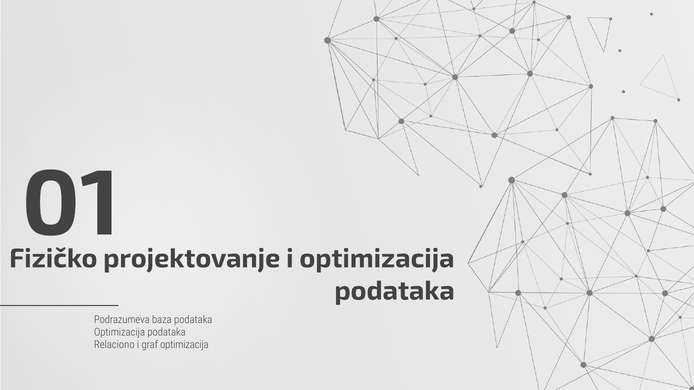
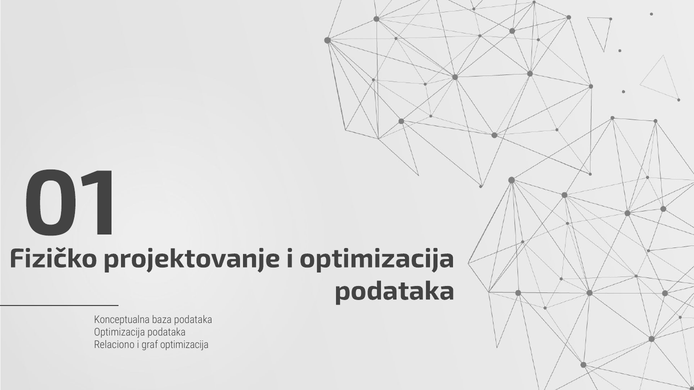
Podrazumeva: Podrazumeva -> Konceptualna
